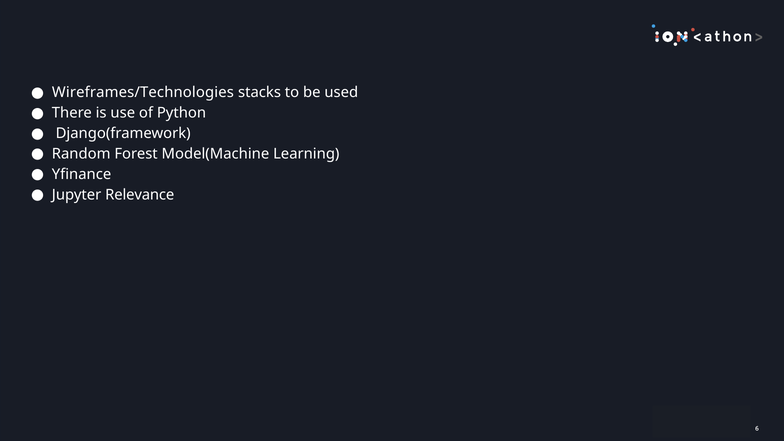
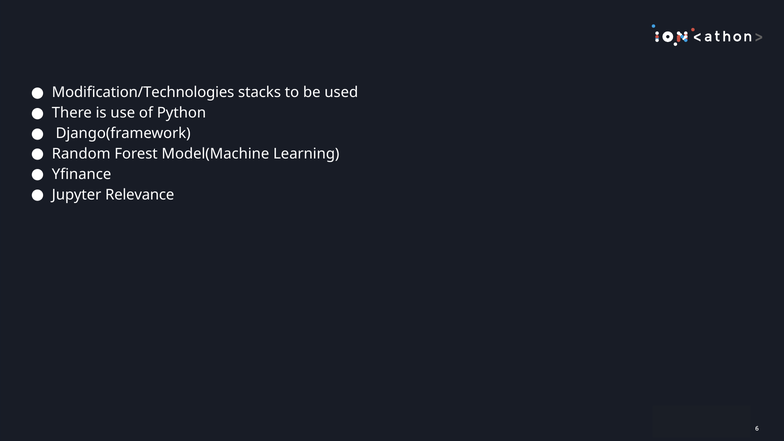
Wireframes/Technologies: Wireframes/Technologies -> Modification/Technologies
